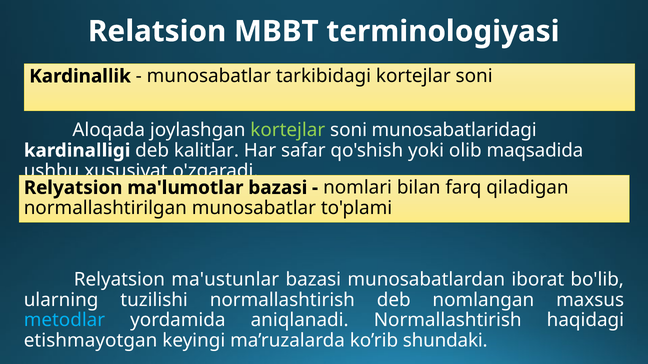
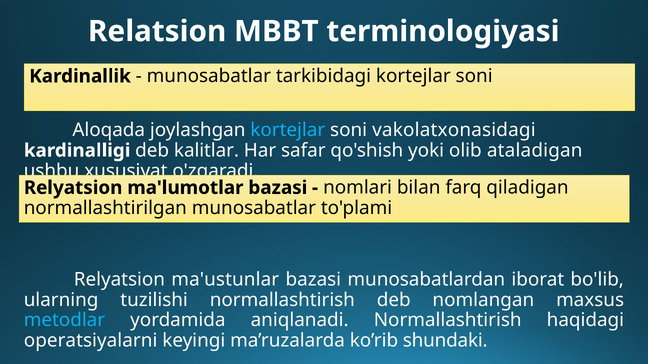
kortejlar at (288, 130) colour: light green -> light blue
munosabatlaridagi: munosabatlaridagi -> vakolatxonasidagi
maqsadida: maqsadida -> ataladigan
etishmayotgan: etishmayotgan -> operatsiyalarni
